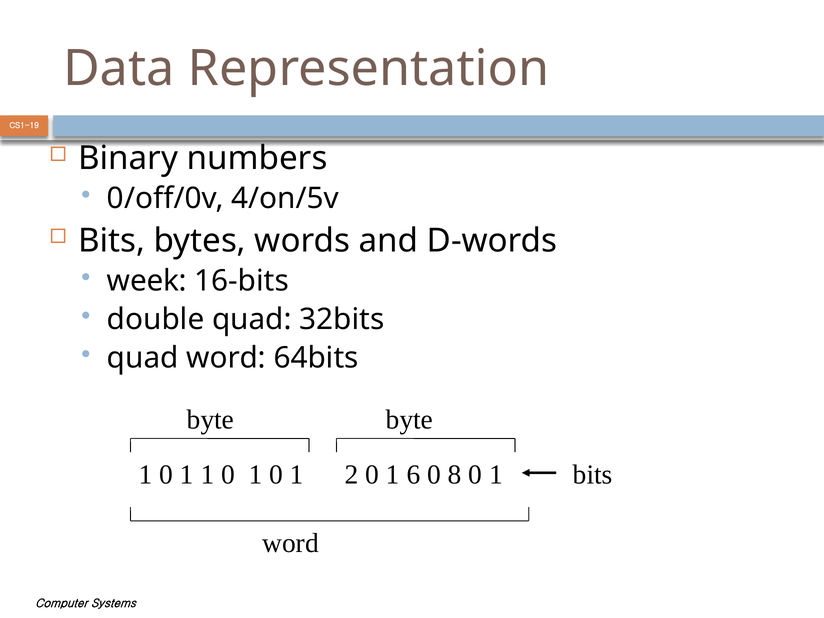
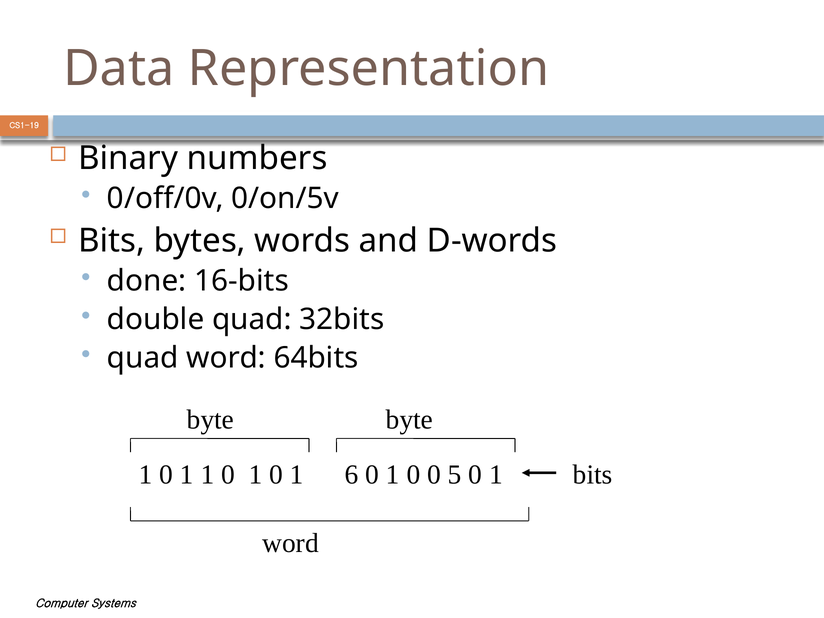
4/on/5v: 4/on/5v -> 0/on/5v
week: week -> done
2: 2 -> 6
6 at (413, 475): 6 -> 0
8: 8 -> 5
